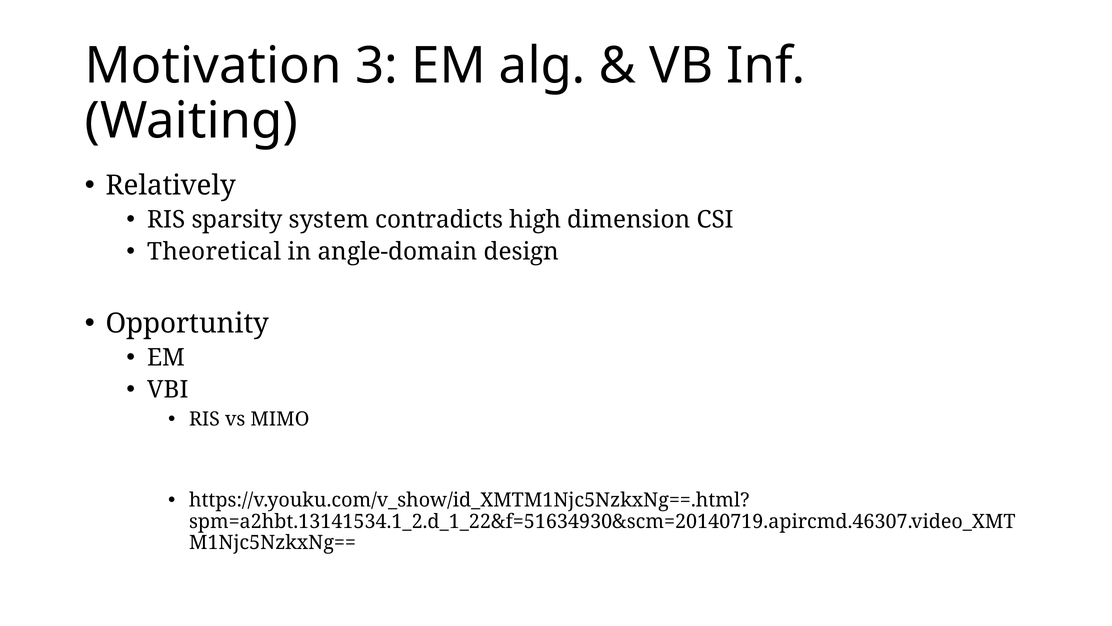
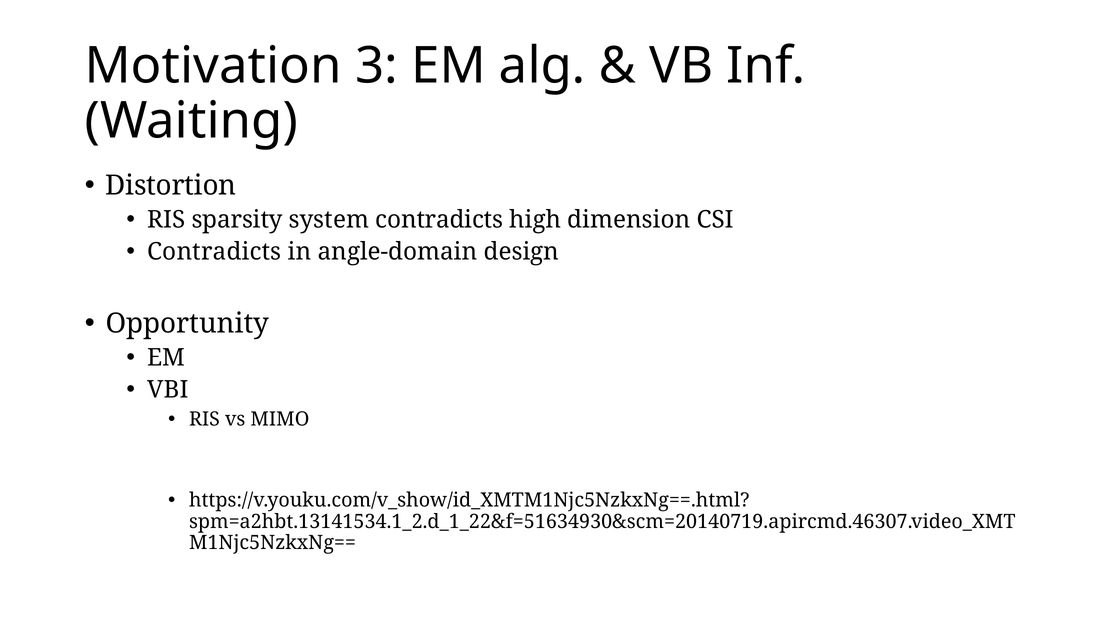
Relatively: Relatively -> Distortion
Theoretical at (214, 251): Theoretical -> Contradicts
